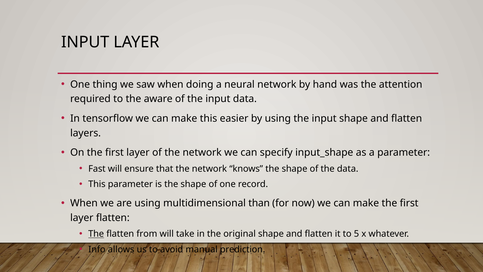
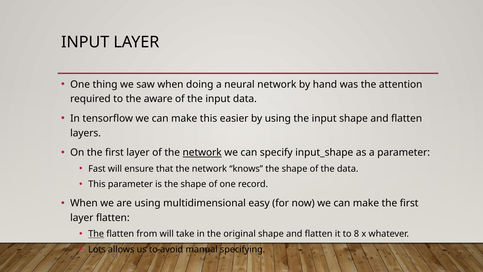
network at (202, 152) underline: none -> present
than: than -> easy
5: 5 -> 8
Info: Info -> Lots
prediction: prediction -> specifying
